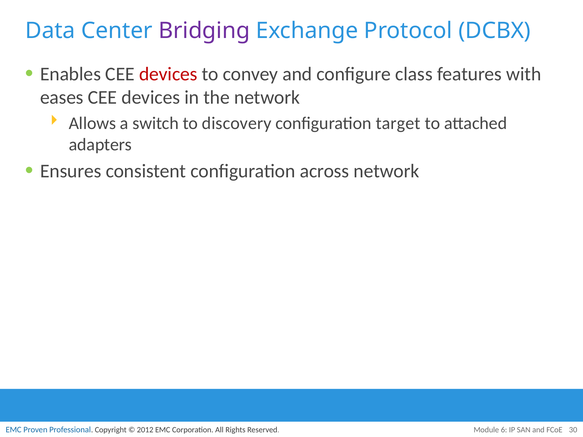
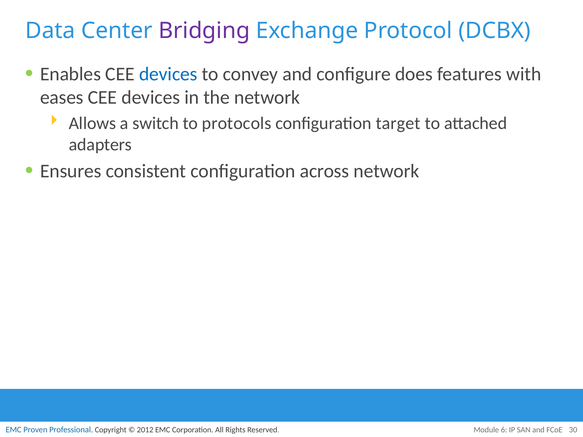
devices at (168, 74) colour: red -> blue
class: class -> does
discovery: discovery -> protocols
